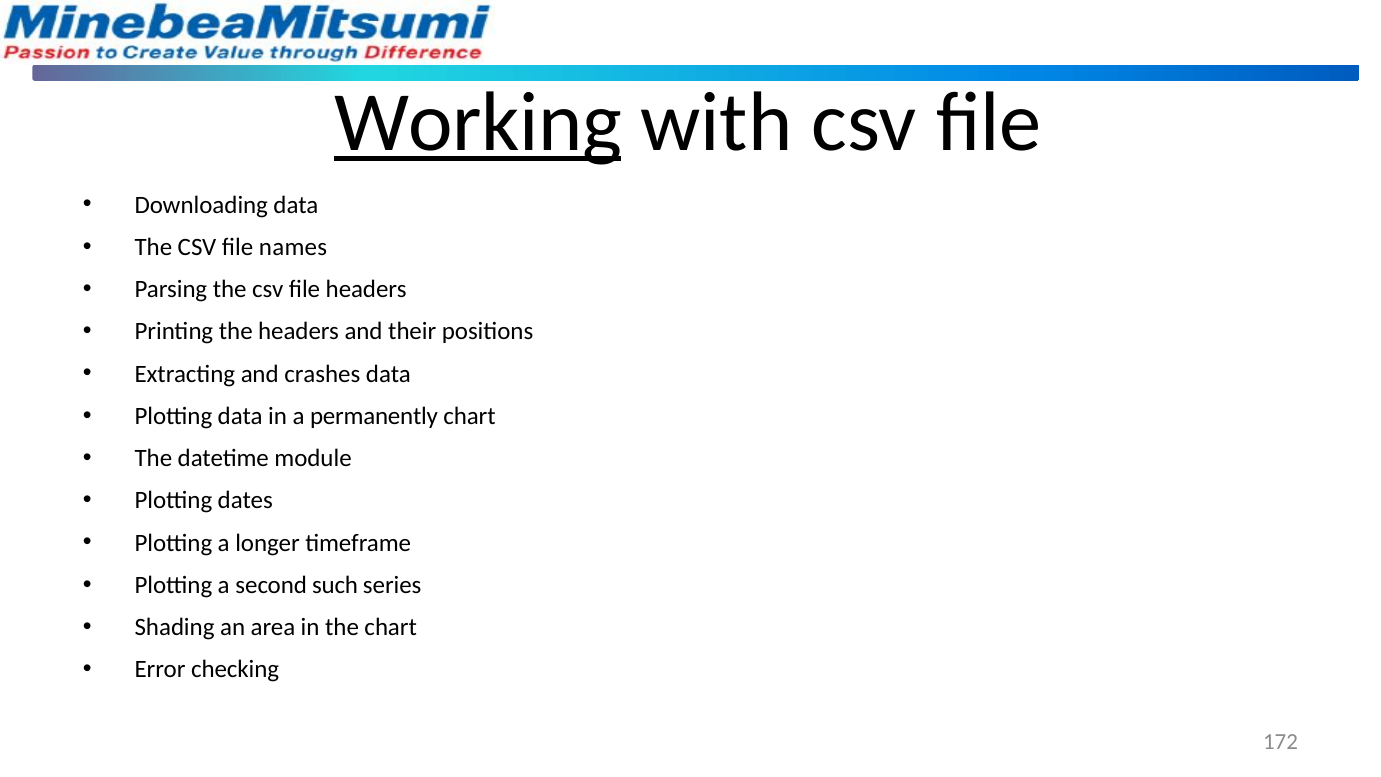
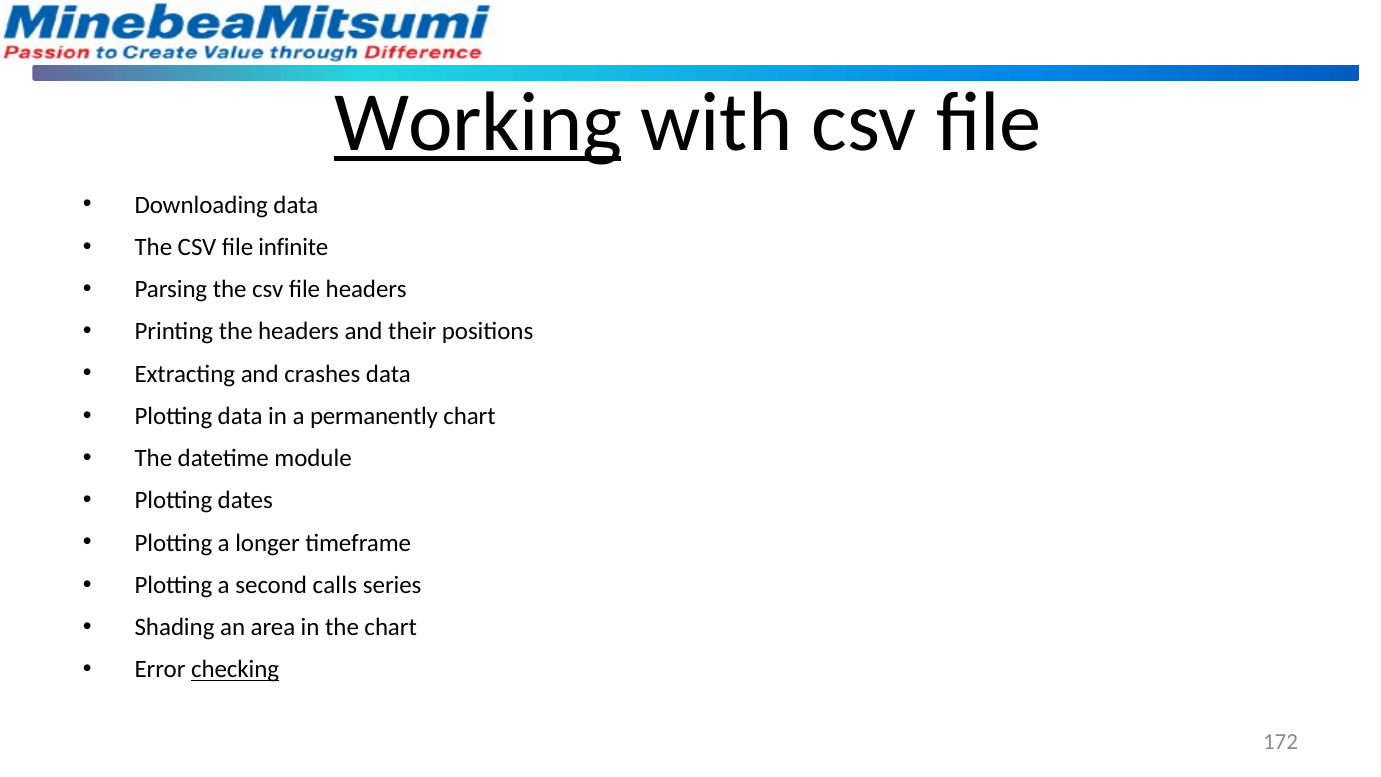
names: names -> infinite
such: such -> calls
checking underline: none -> present
